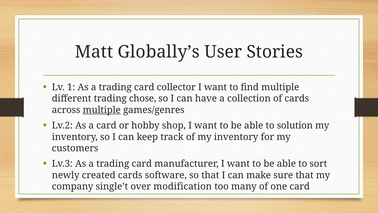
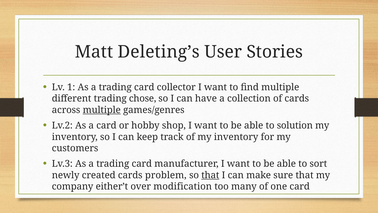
Globally’s: Globally’s -> Deleting’s
software: software -> problem
that at (210, 175) underline: none -> present
single’t: single’t -> either’t
